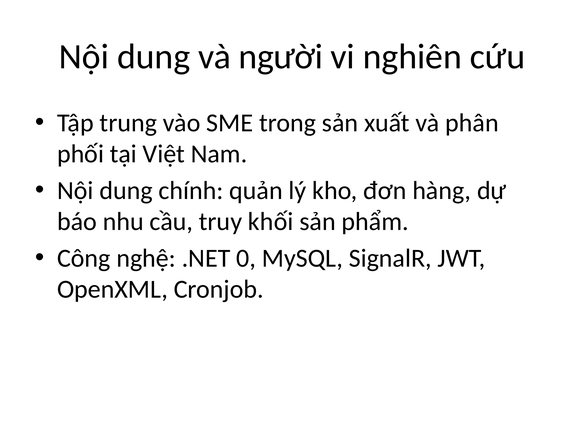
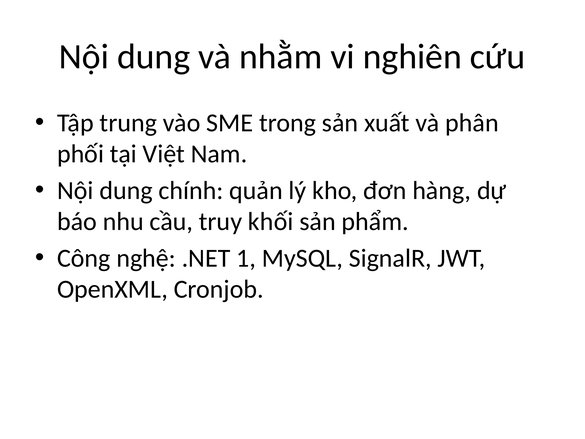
người: người -> nhằm
0: 0 -> 1
